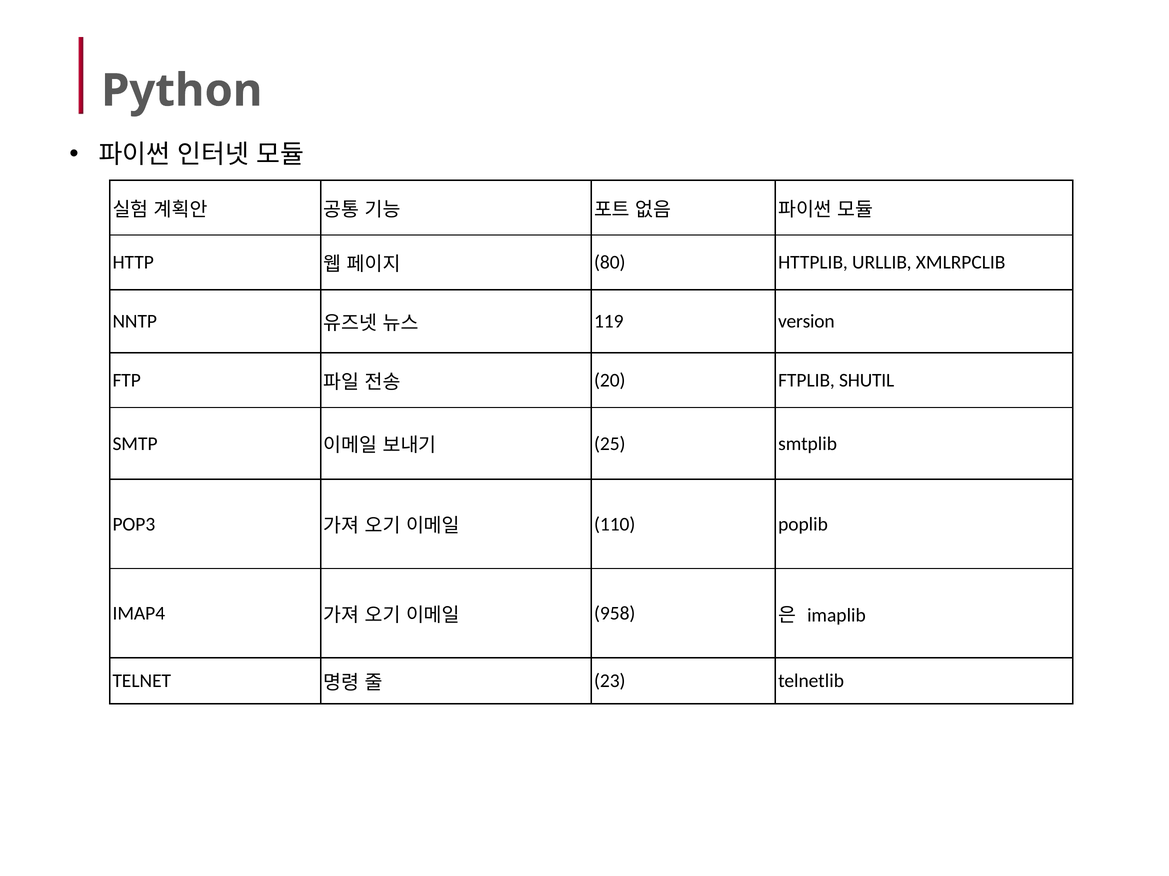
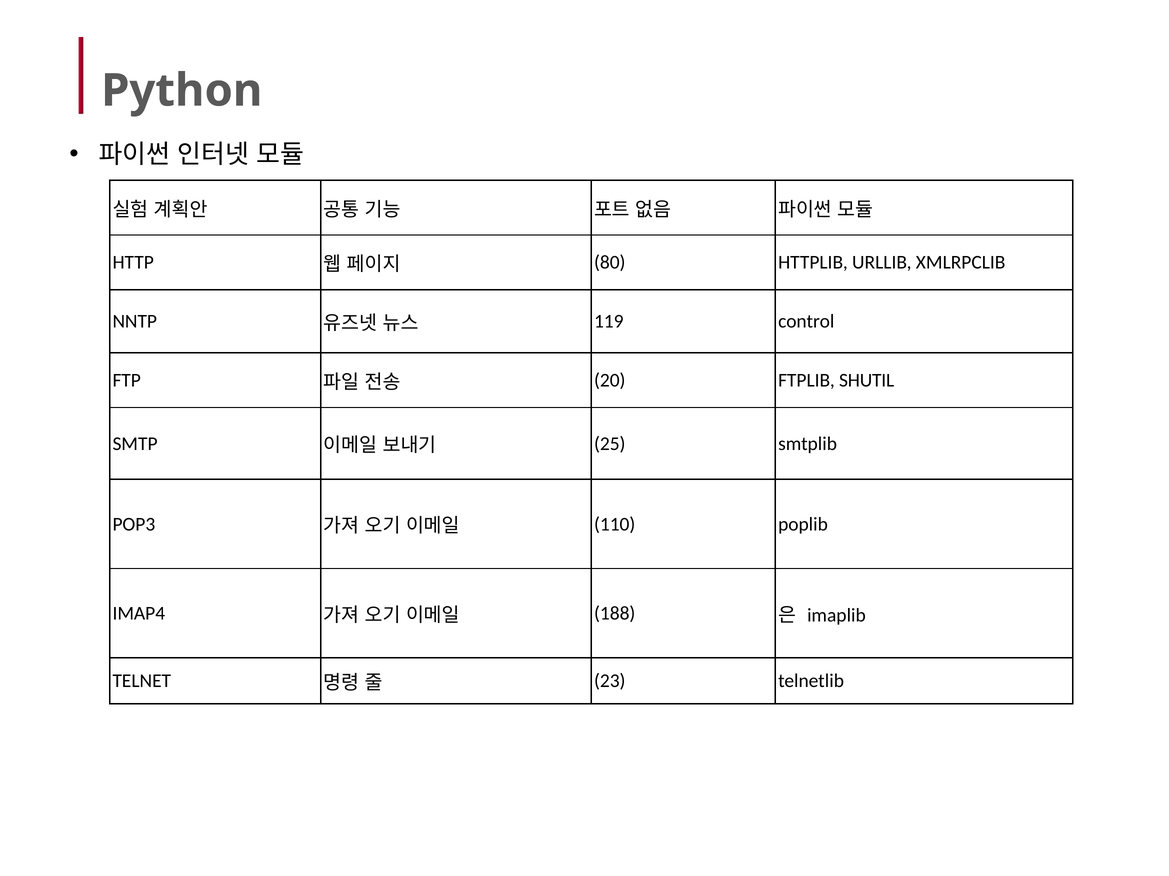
version: version -> control
958: 958 -> 188
